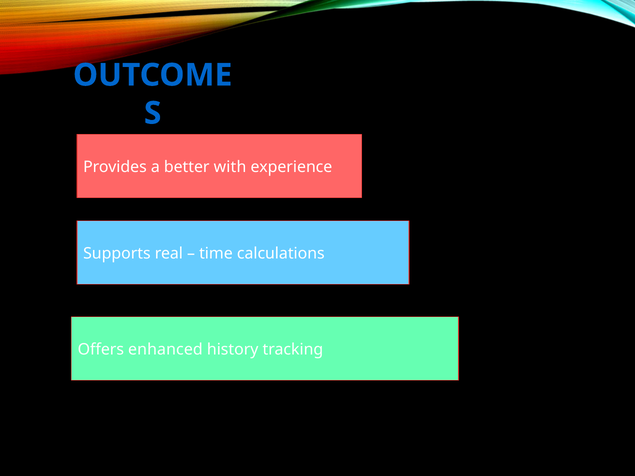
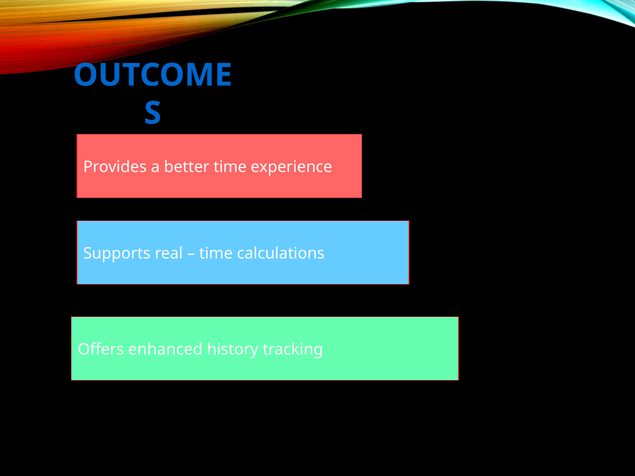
better with: with -> time
